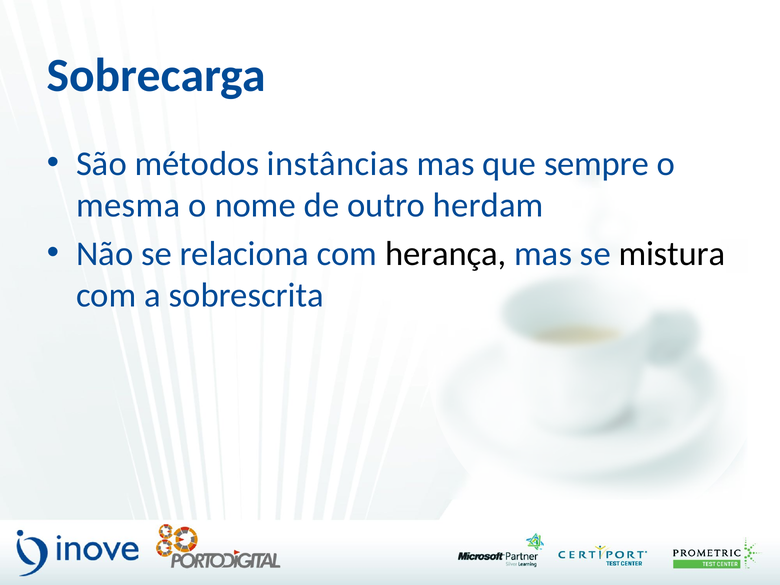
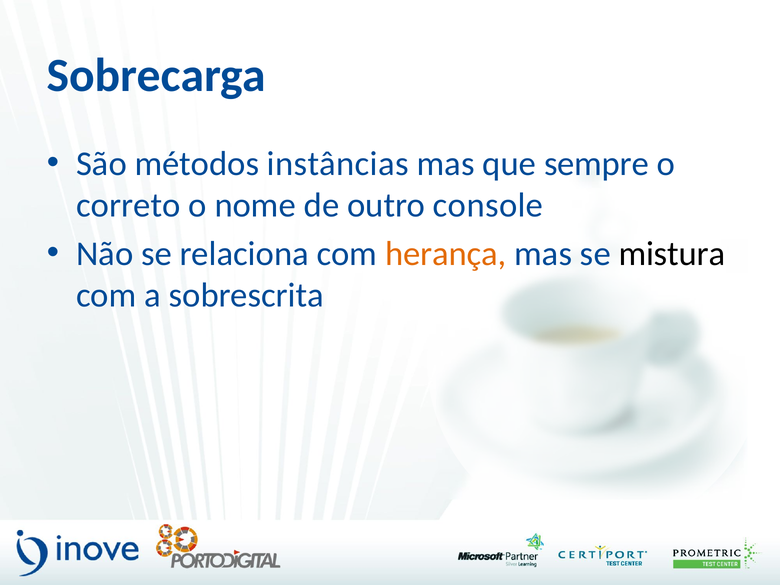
mesma: mesma -> correto
herdam: herdam -> console
herança colour: black -> orange
